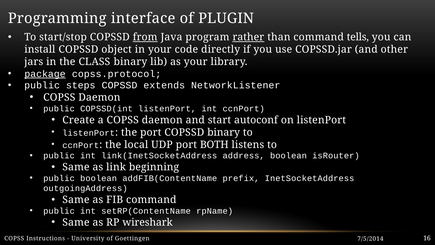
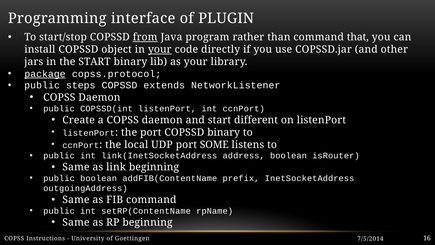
rather underline: present -> none
tells: tells -> that
your at (160, 49) underline: none -> present
the CLASS: CLASS -> START
autoconf: autoconf -> different
BOTH: BOTH -> SOME
RP wireshark: wireshark -> beginning
